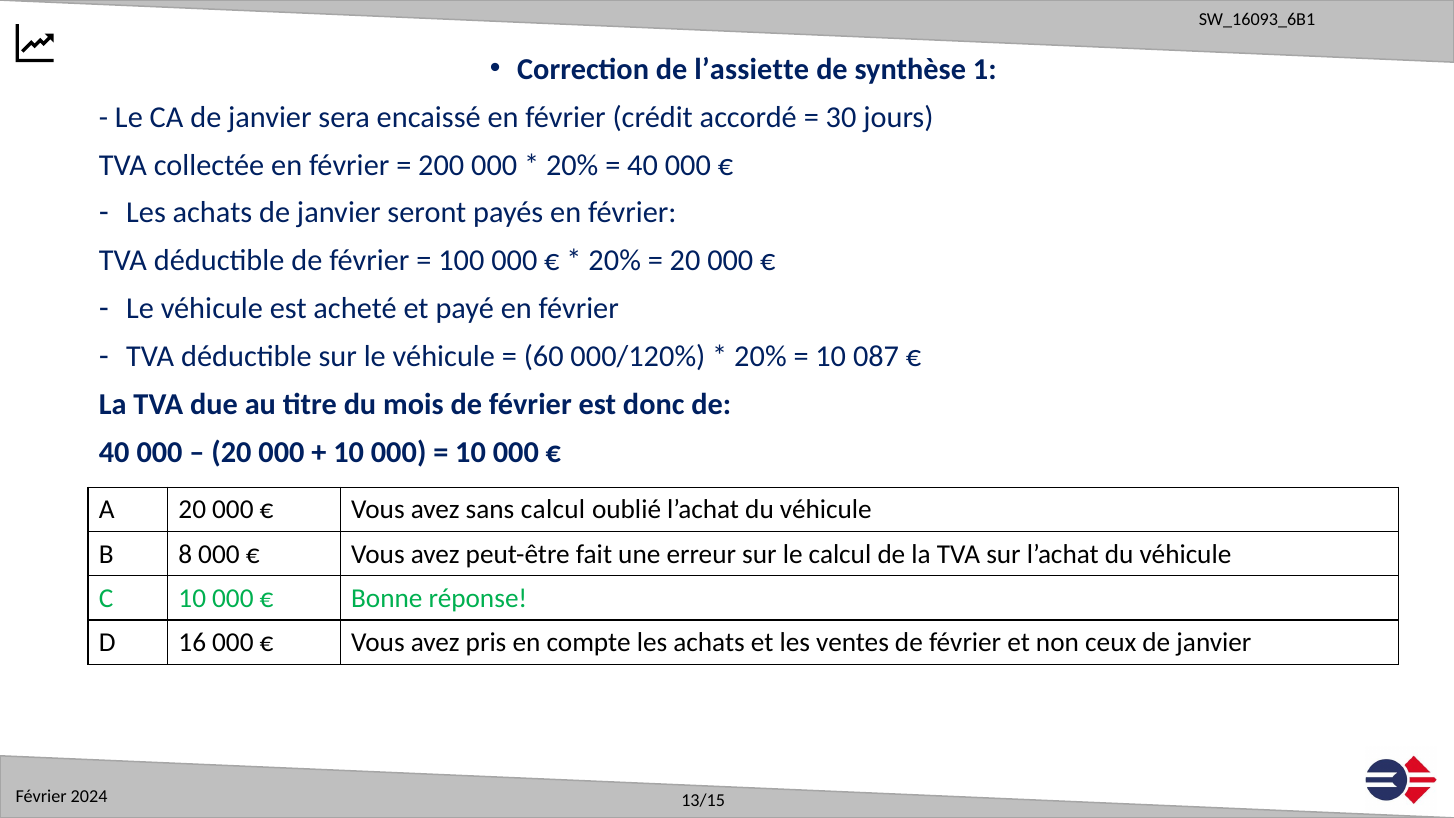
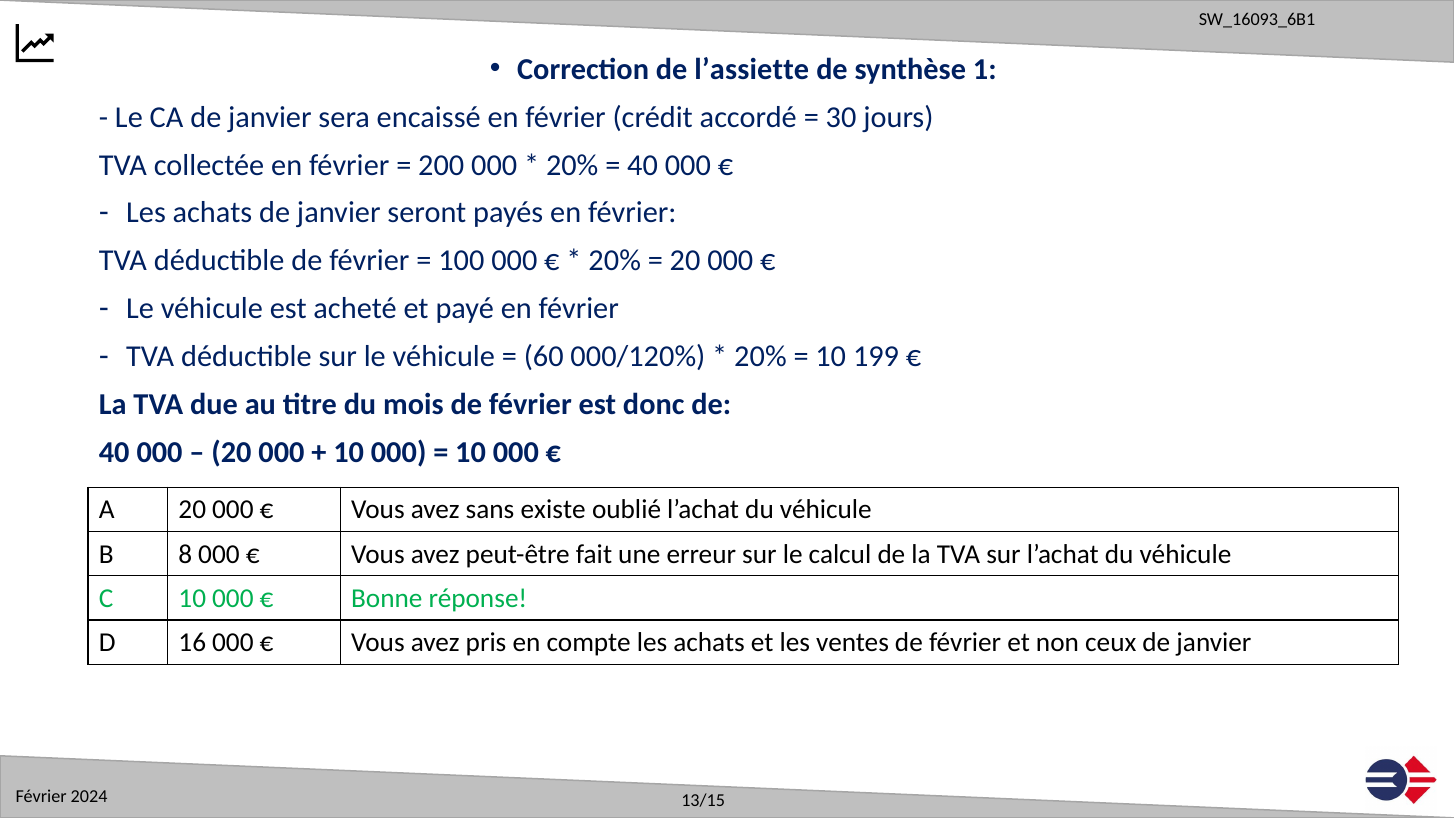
087: 087 -> 199
sans calcul: calcul -> existe
